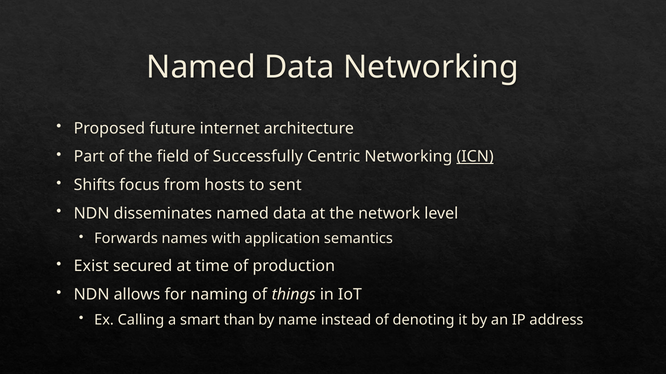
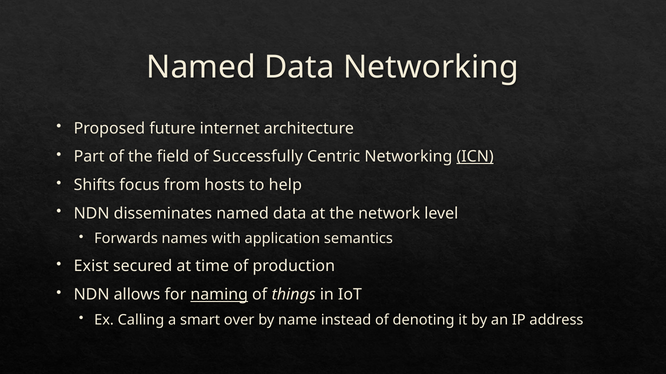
sent: sent -> help
naming underline: none -> present
than: than -> over
